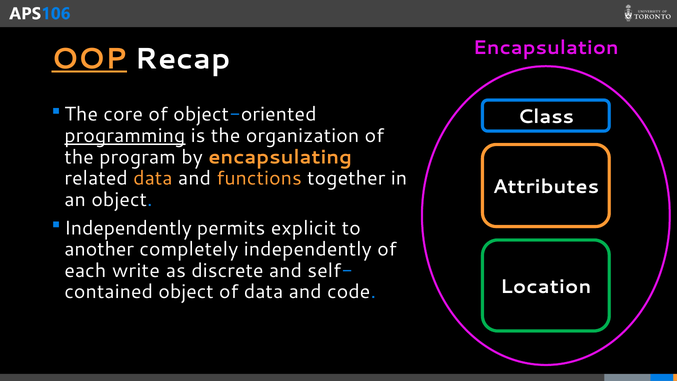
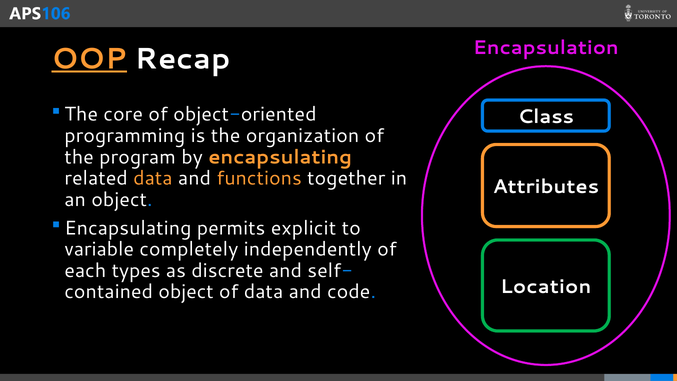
programming underline: present -> none
Independently at (128, 228): Independently -> Encapsulating
another: another -> variable
write: write -> types
